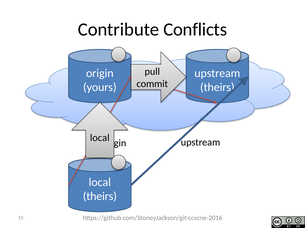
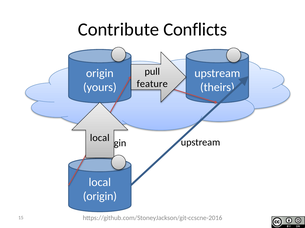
commit: commit -> feature
theirs at (100, 197): theirs -> origin
